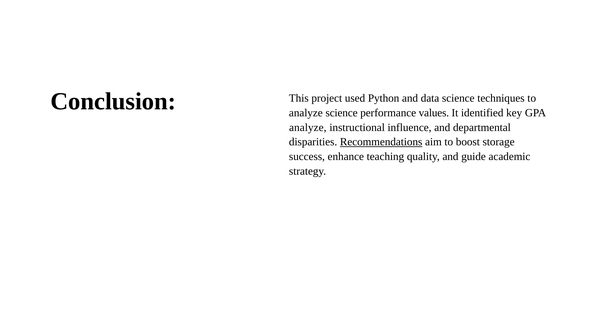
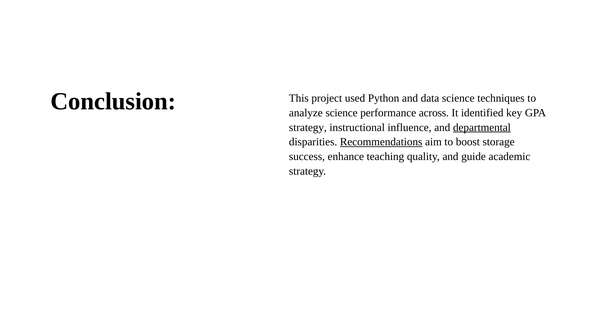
values: values -> across
analyze at (308, 128): analyze -> strategy
departmental underline: none -> present
